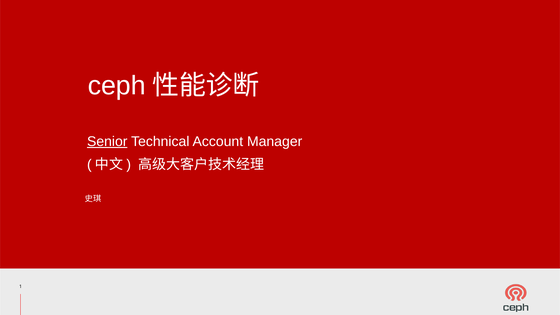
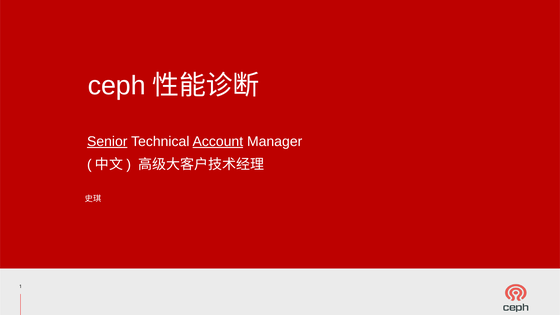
Account underline: none -> present
